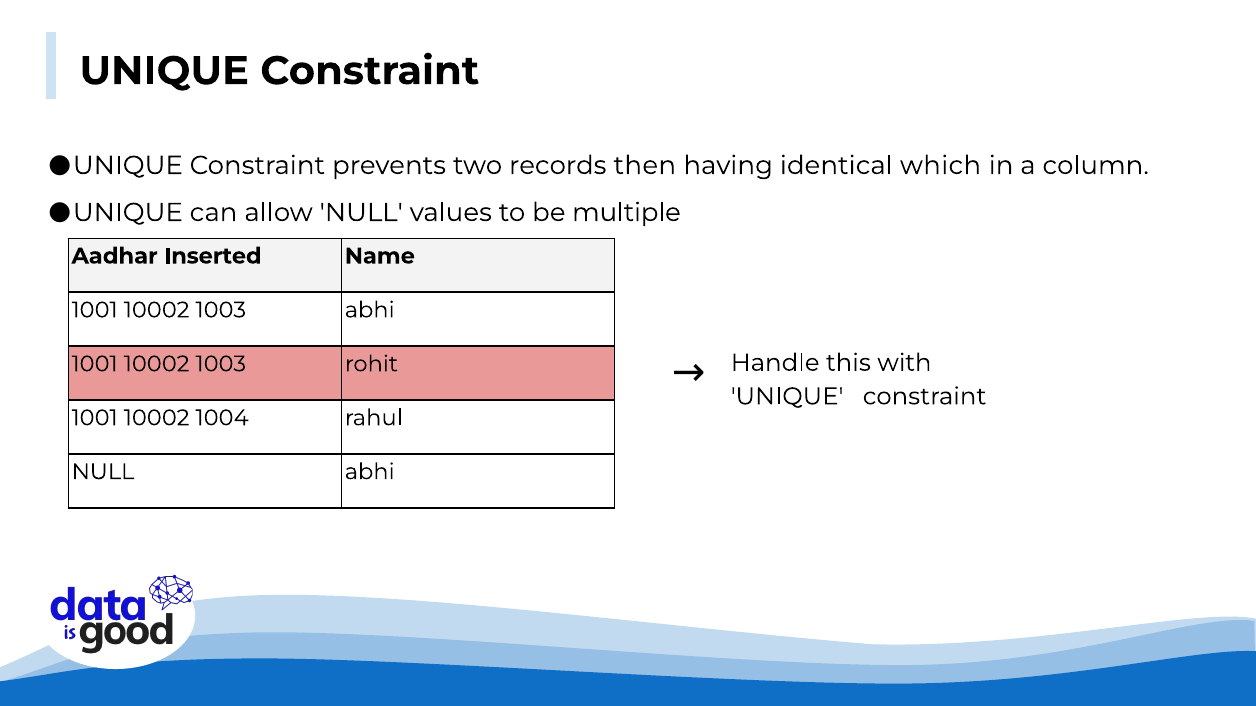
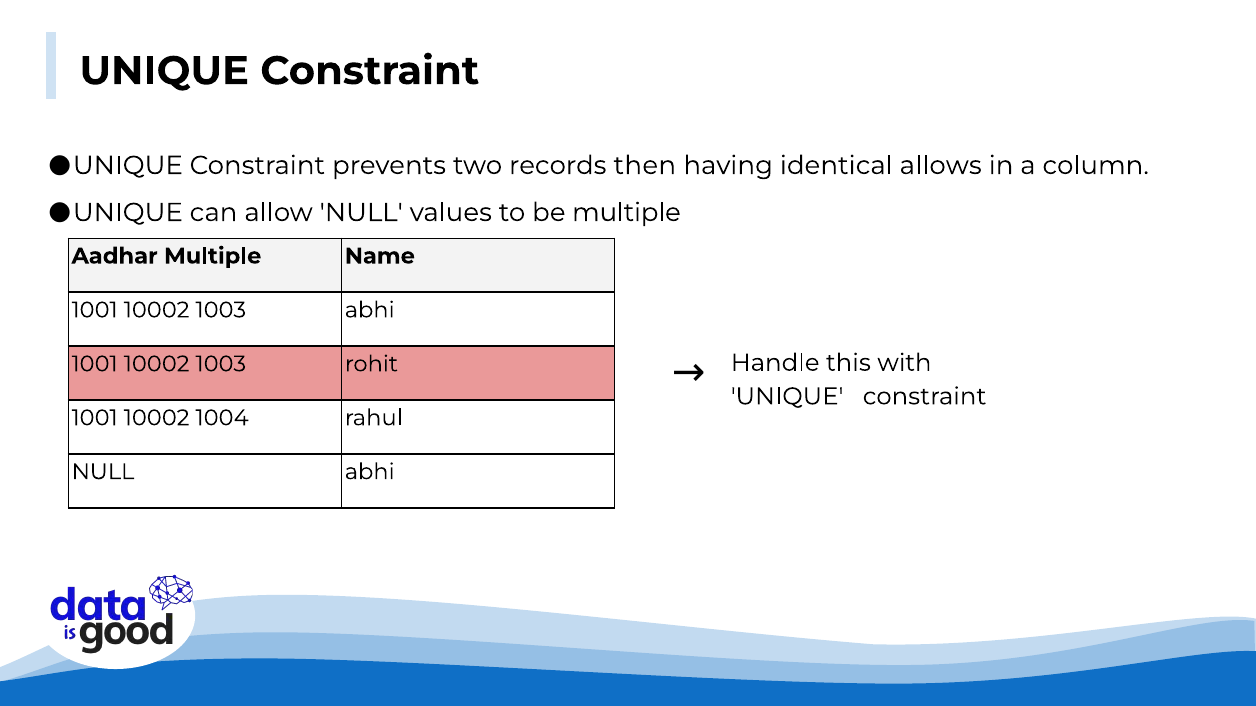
which: which -> allows
Aadhar Inserted: Inserted -> Multiple
